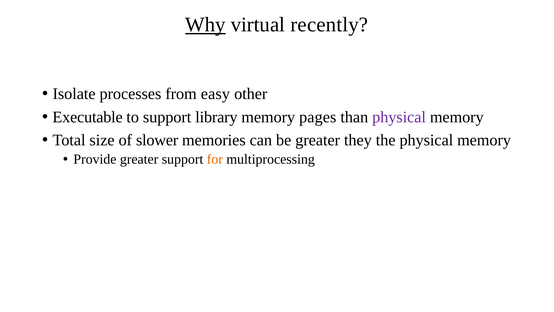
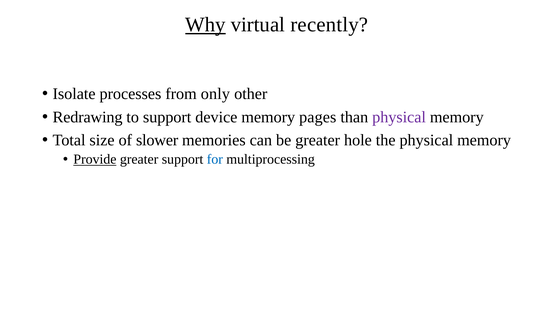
easy: easy -> only
Executable: Executable -> Redrawing
library: library -> device
they: they -> hole
Provide underline: none -> present
for colour: orange -> blue
